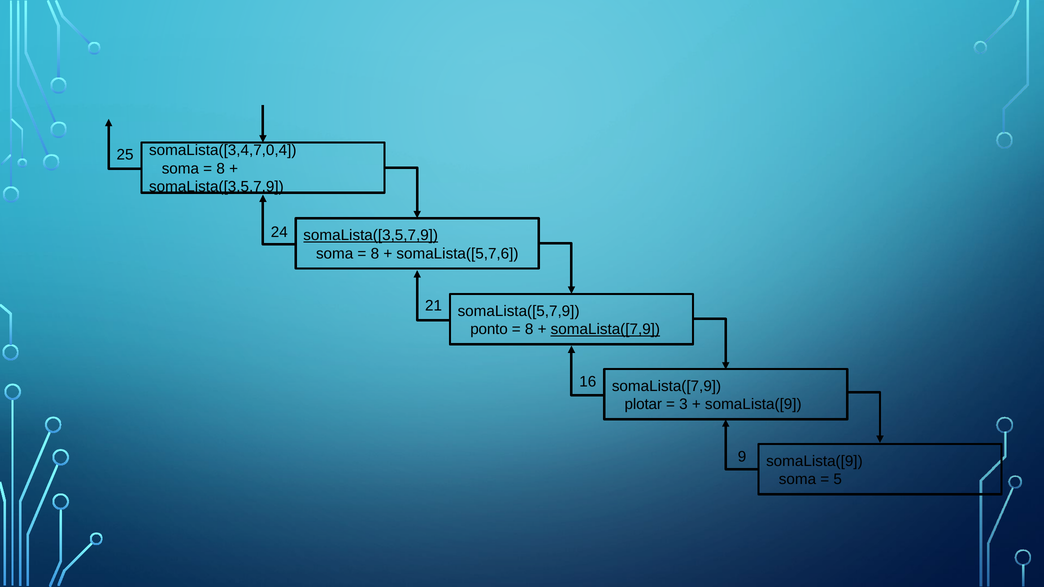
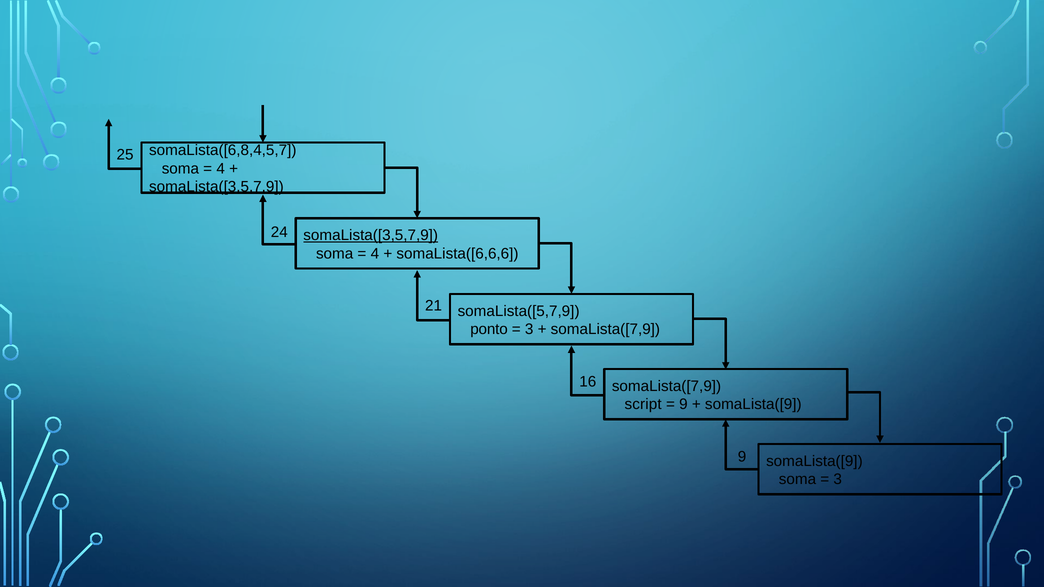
somaLista([3,4,7,0,4: somaLista([3,4,7,0,4 -> somaLista([6,8,4,5,7
8 at (221, 169): 8 -> 4
8 at (375, 254): 8 -> 4
somaLista([5,7,6: somaLista([5,7,6 -> somaLista([6,6,6
8 at (529, 330): 8 -> 3
somaLista([7,9 at (605, 330) underline: present -> none
plotar: plotar -> script
3 at (683, 405): 3 -> 9
5 at (838, 480): 5 -> 3
